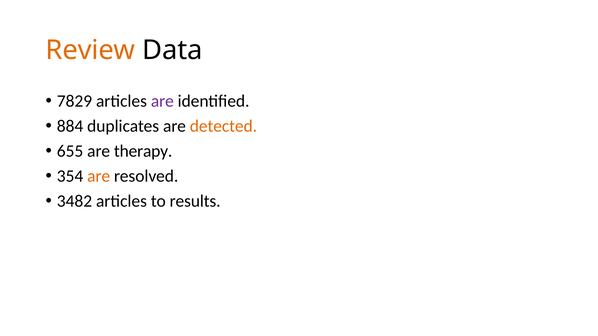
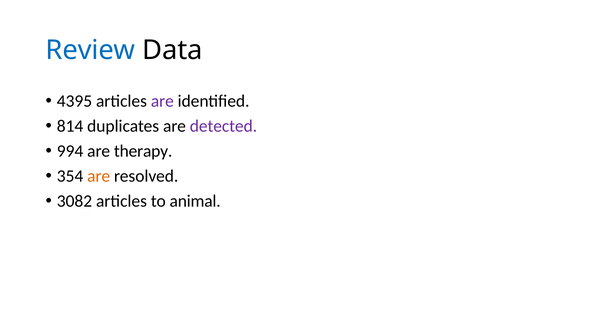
Review colour: orange -> blue
7829: 7829 -> 4395
884: 884 -> 814
detected colour: orange -> purple
655: 655 -> 994
3482: 3482 -> 3082
results: results -> animal
